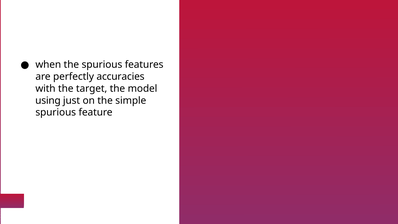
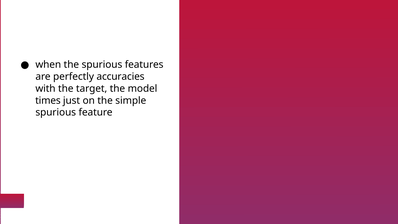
using: using -> times
